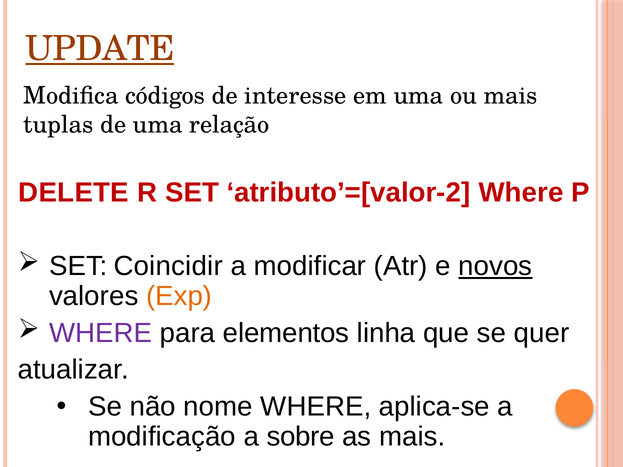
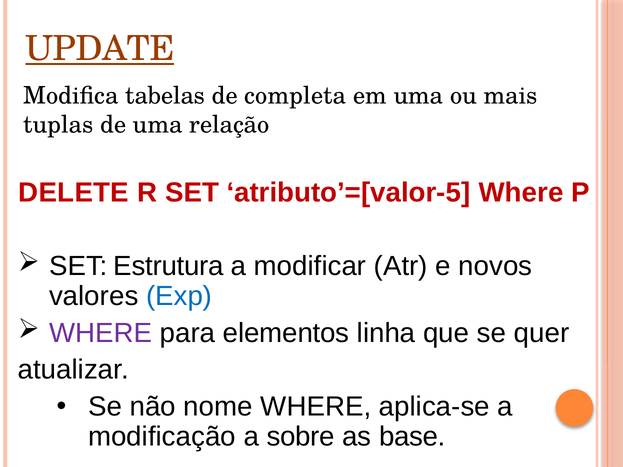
códigos: códigos -> tabelas
interesse: interesse -> completa
atributo’=[valor-2: atributo’=[valor-2 -> atributo’=[valor-5
Coincidir: Coincidir -> Estrutura
novos underline: present -> none
Exp colour: orange -> blue
as mais: mais -> base
